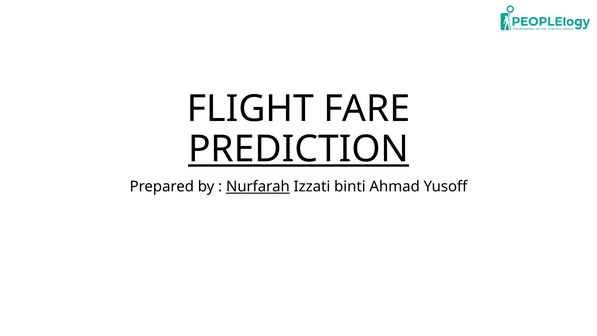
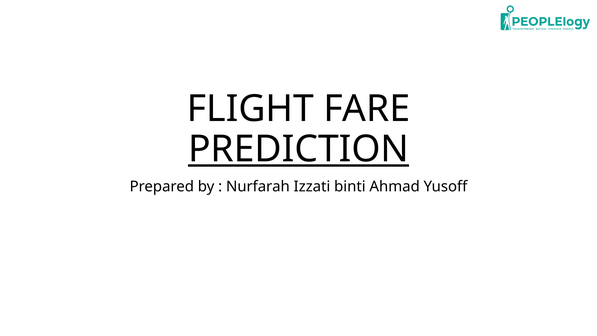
Nurfarah underline: present -> none
